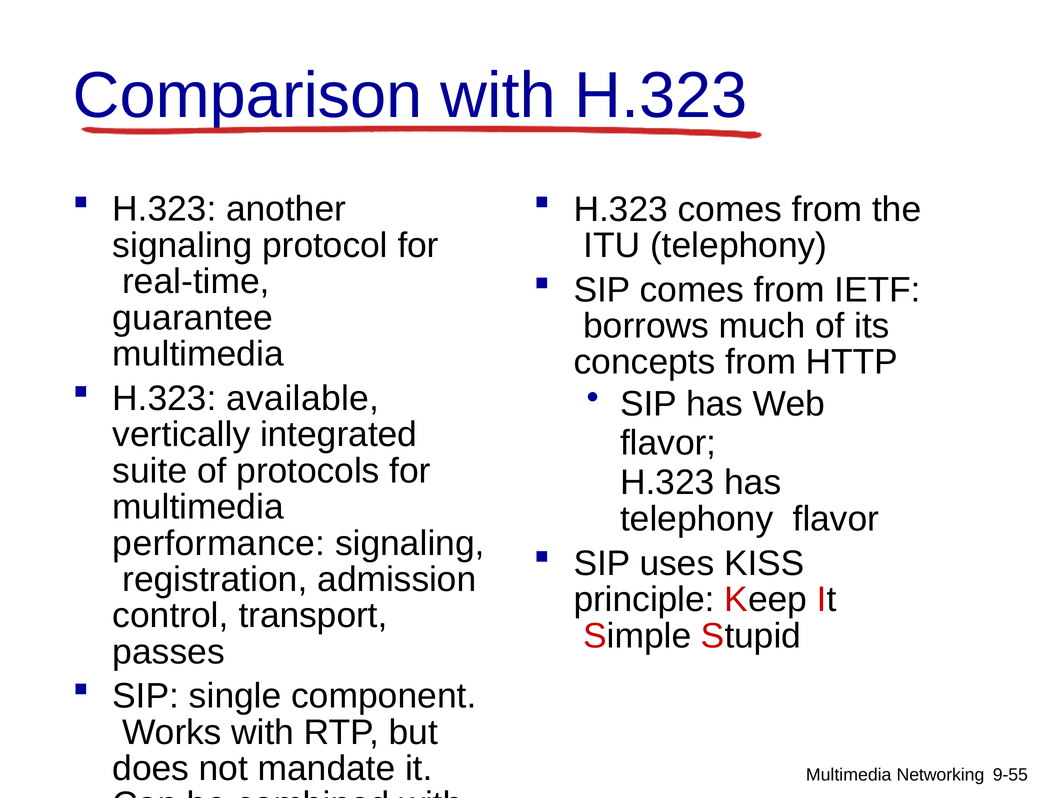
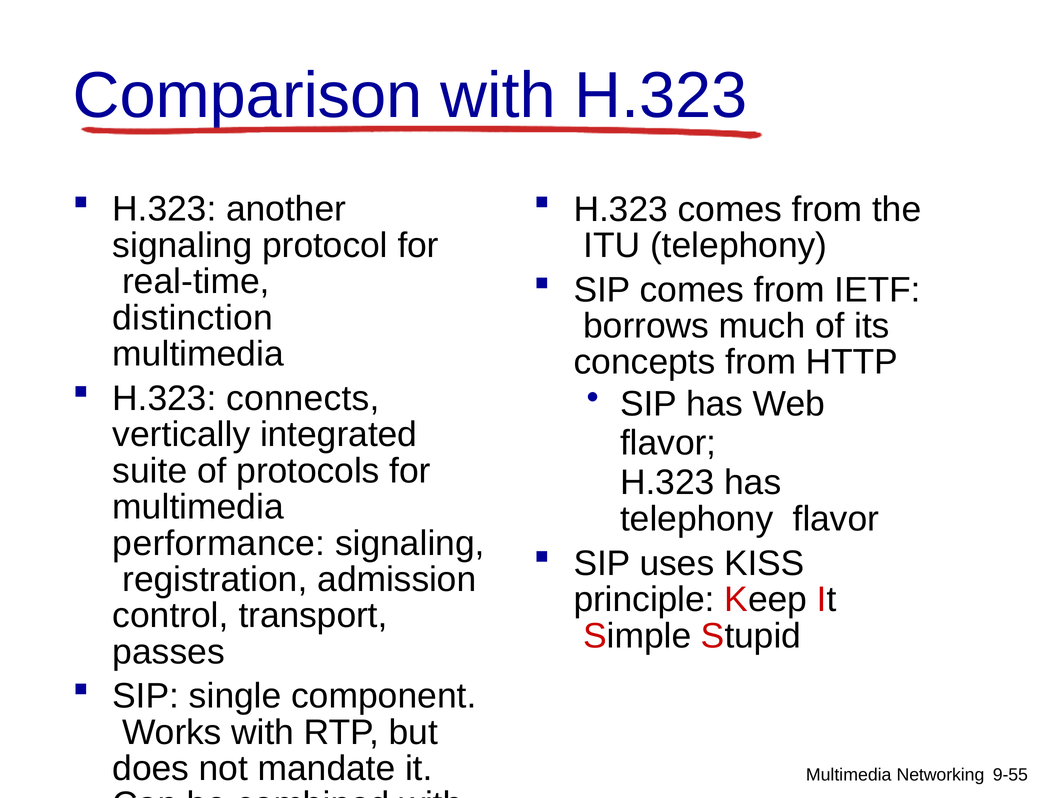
guarantee: guarantee -> distinction
available: available -> connects
